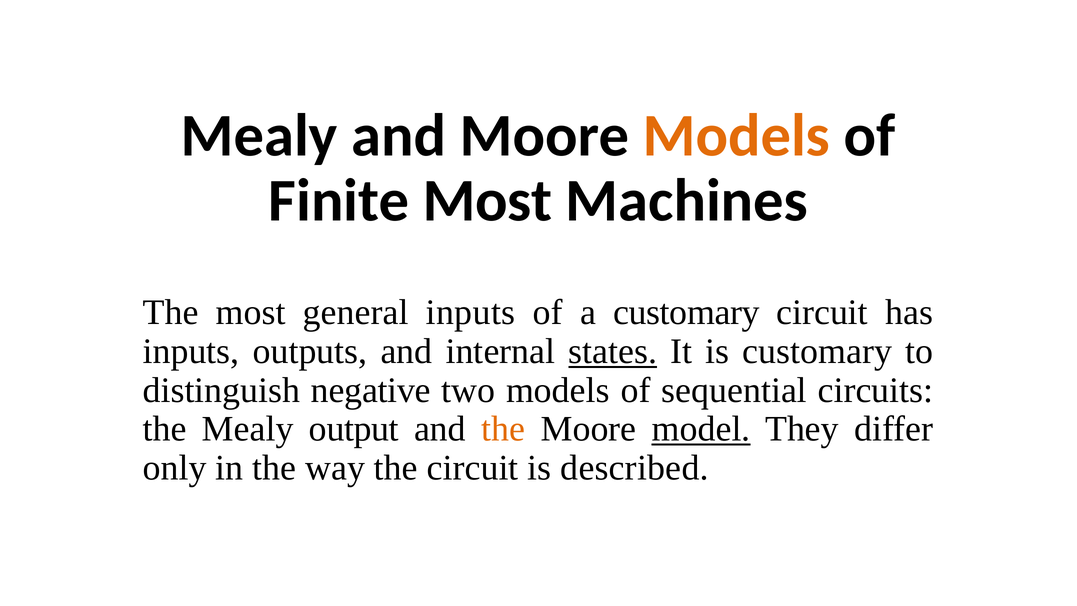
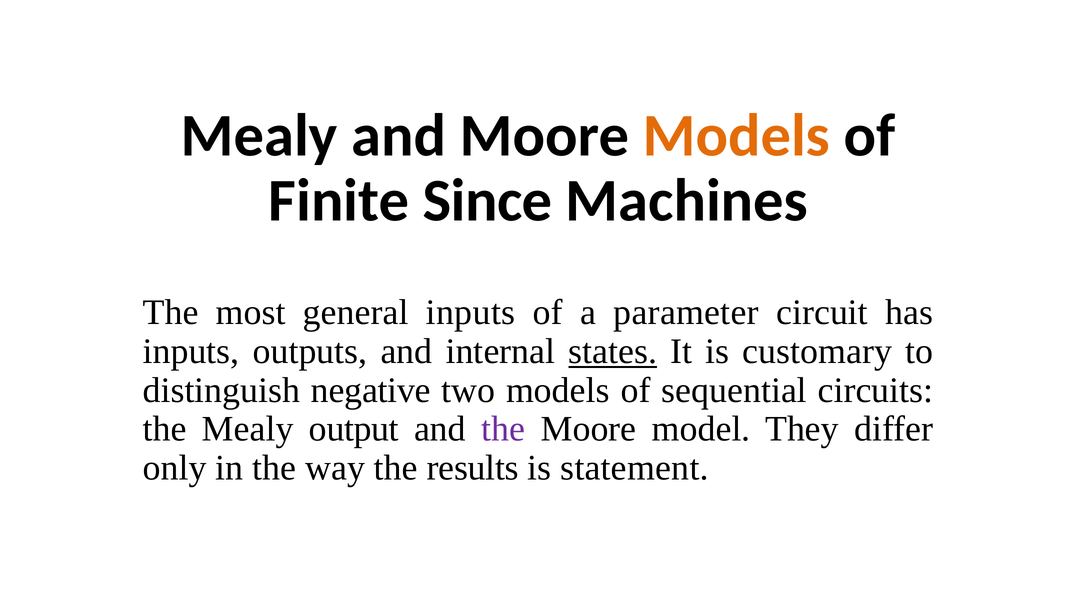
Finite Most: Most -> Since
a customary: customary -> parameter
the at (503, 429) colour: orange -> purple
model underline: present -> none
the circuit: circuit -> results
described: described -> statement
